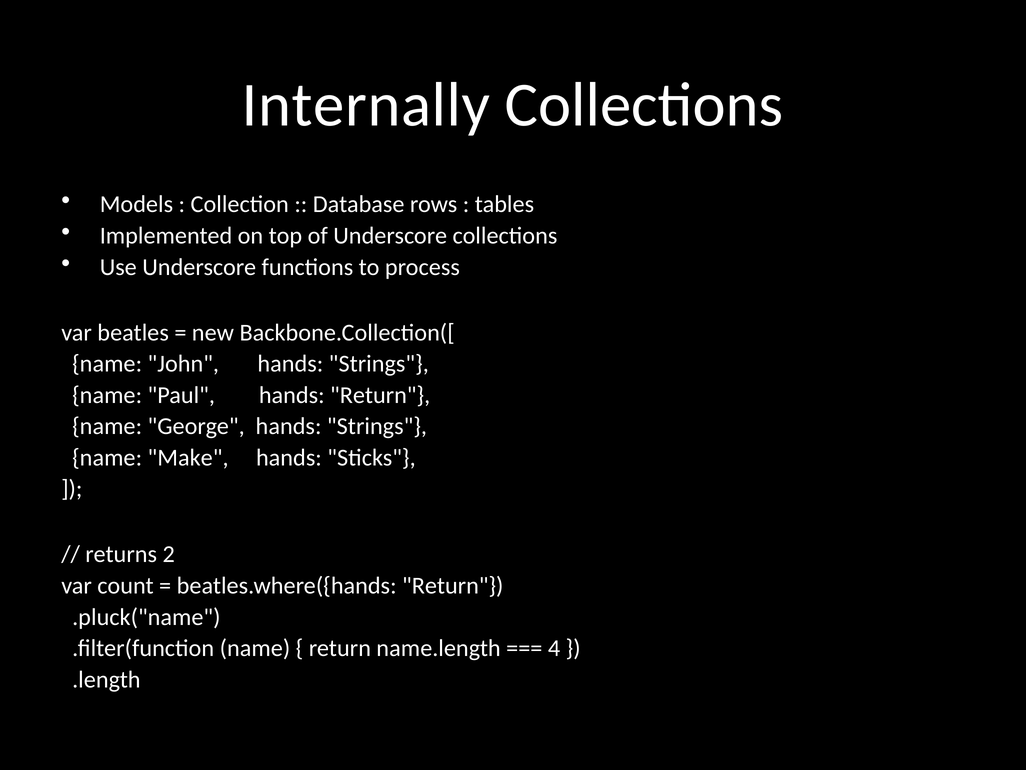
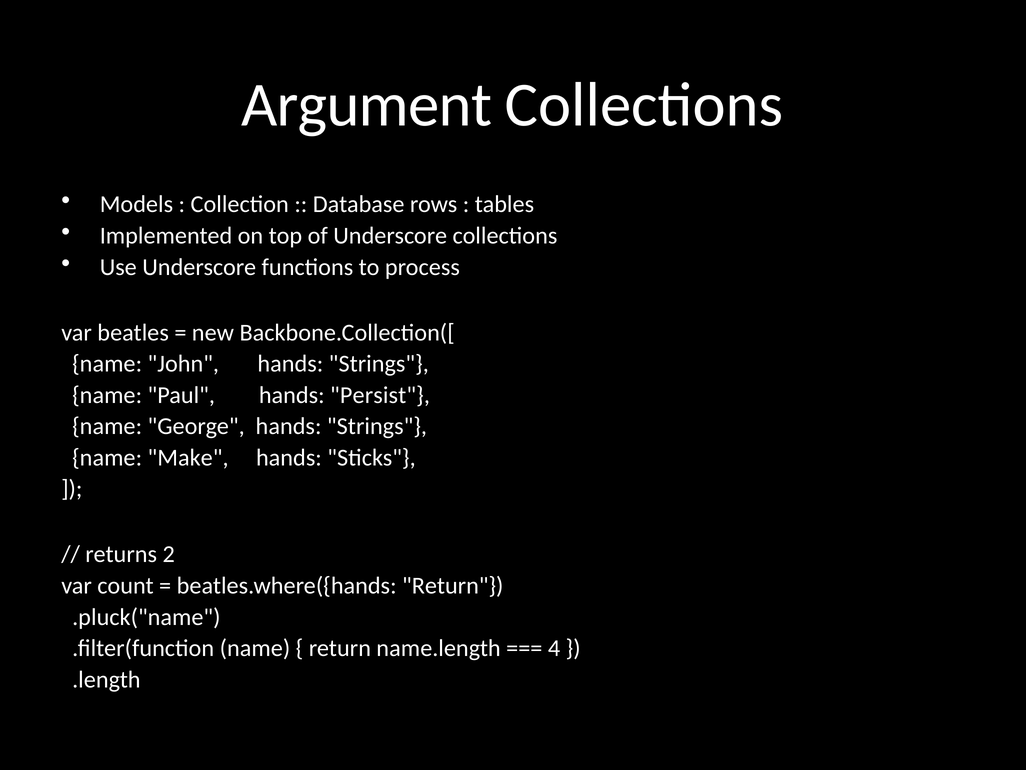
Internally: Internally -> Argument
hands Return: Return -> Persist
